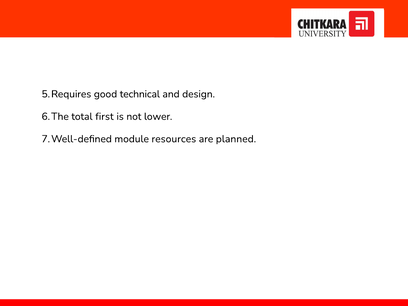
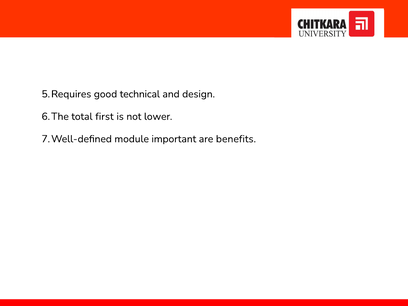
resources: resources -> important
planned: planned -> benefits
